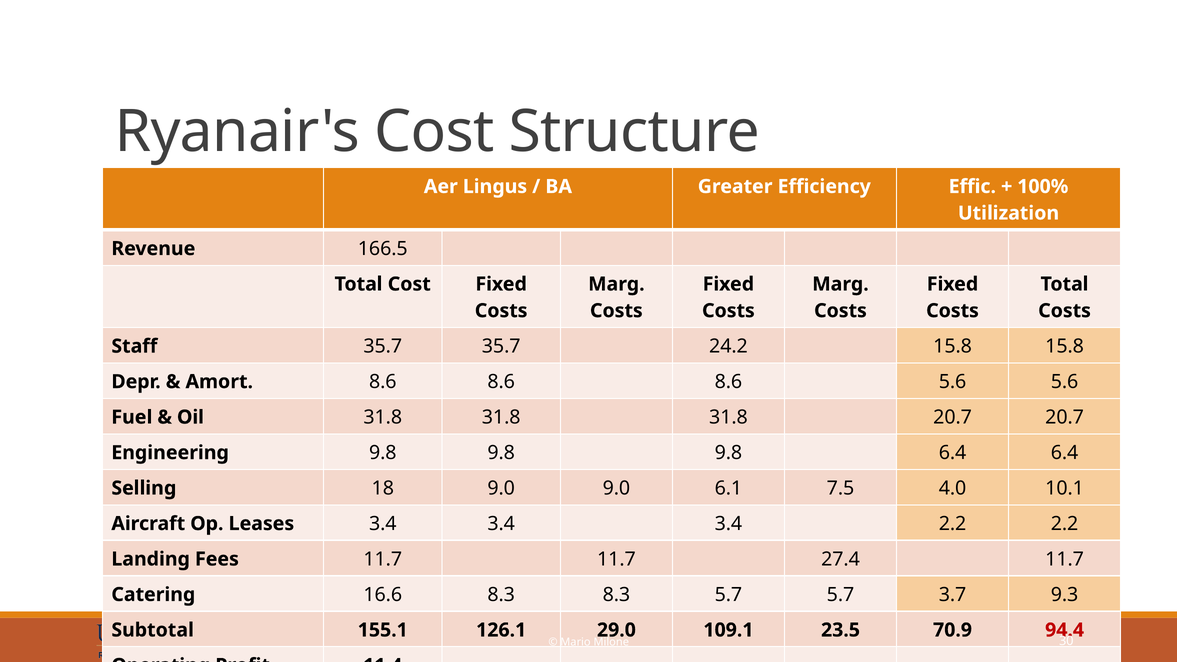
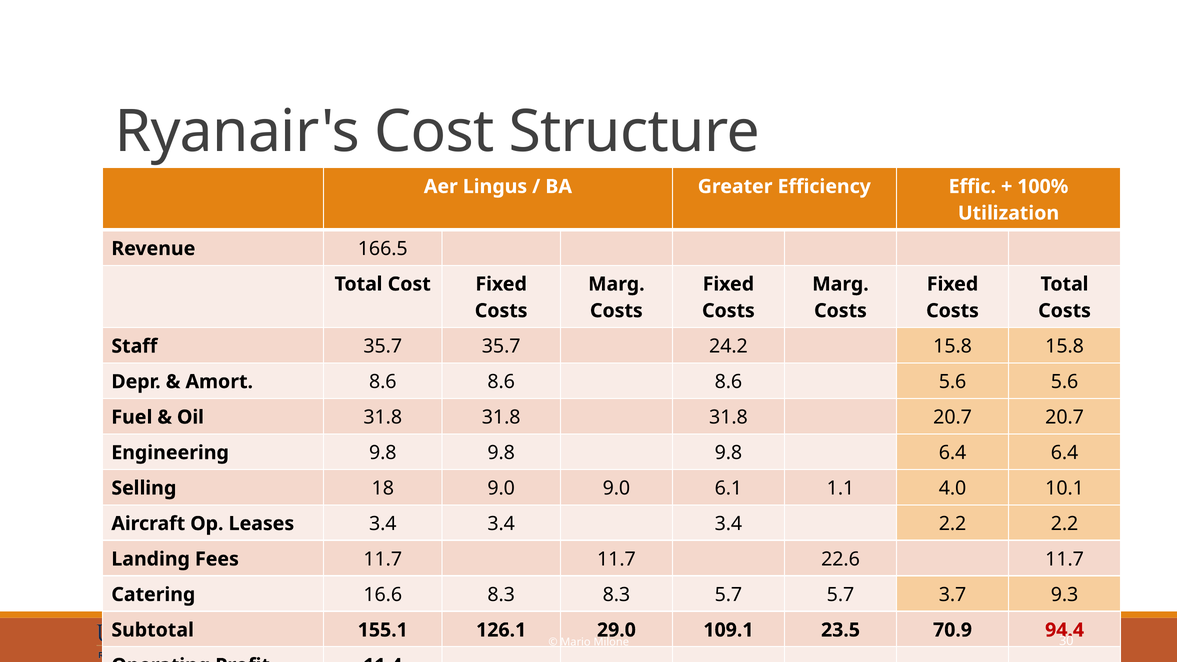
7.5: 7.5 -> 1.1
27.4: 27.4 -> 22.6
